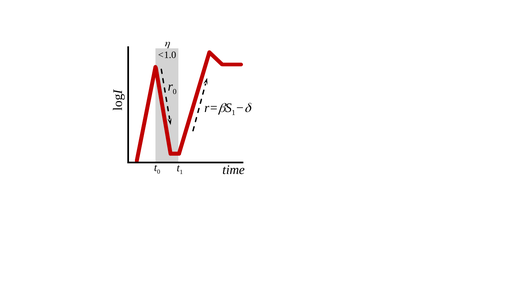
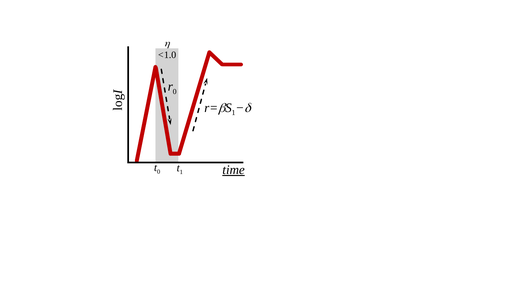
time underline: none -> present
